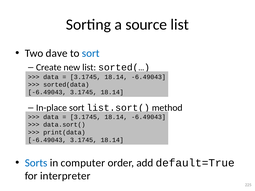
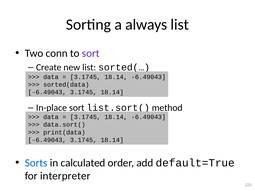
source: source -> always
dave: dave -> conn
sort at (91, 53) colour: blue -> purple
computer: computer -> calculated
